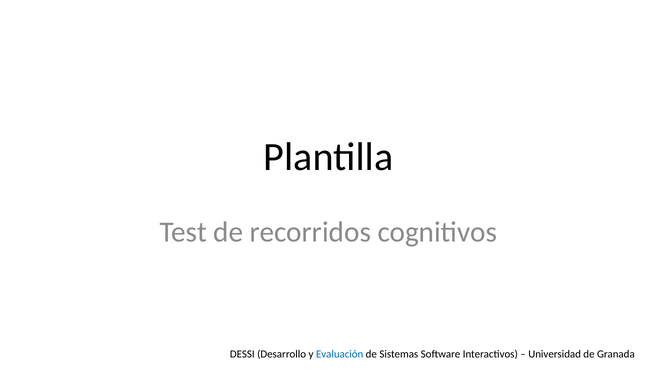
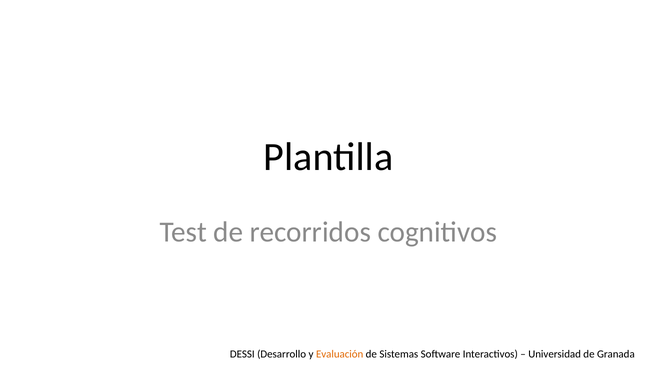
Evaluación colour: blue -> orange
